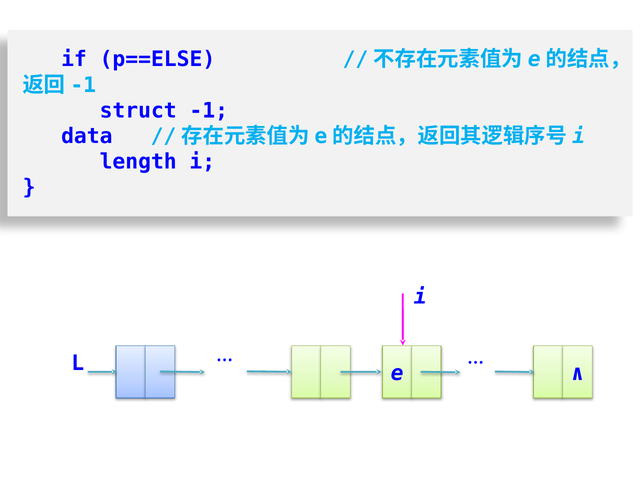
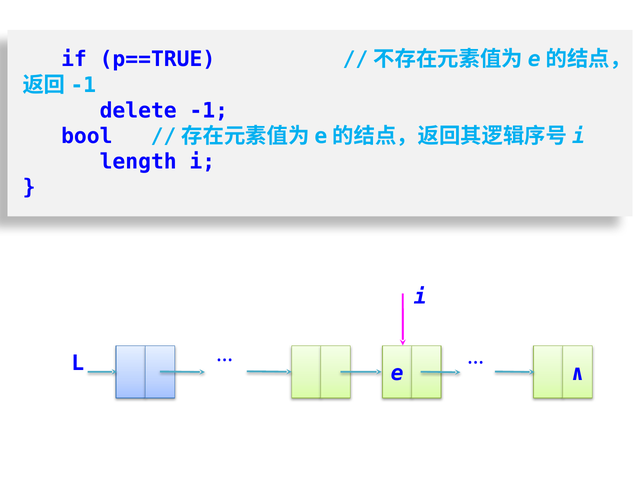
p==ELSE: p==ELSE -> p==TRUE
struct: struct -> delete
data: data -> bool
